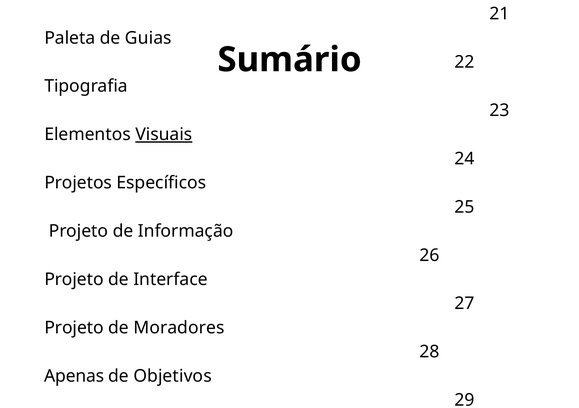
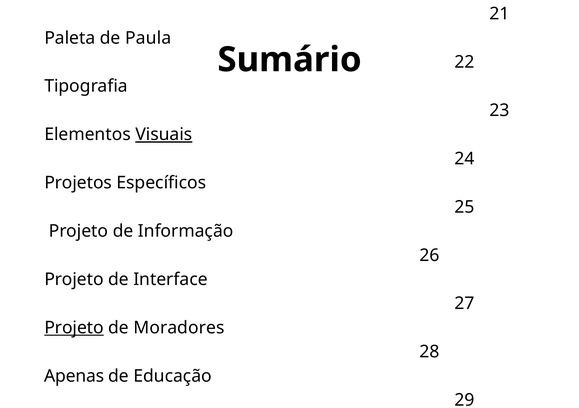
Guias: Guias -> Paula
Projeto at (74, 328) underline: none -> present
Objetivos: Objetivos -> Educação
